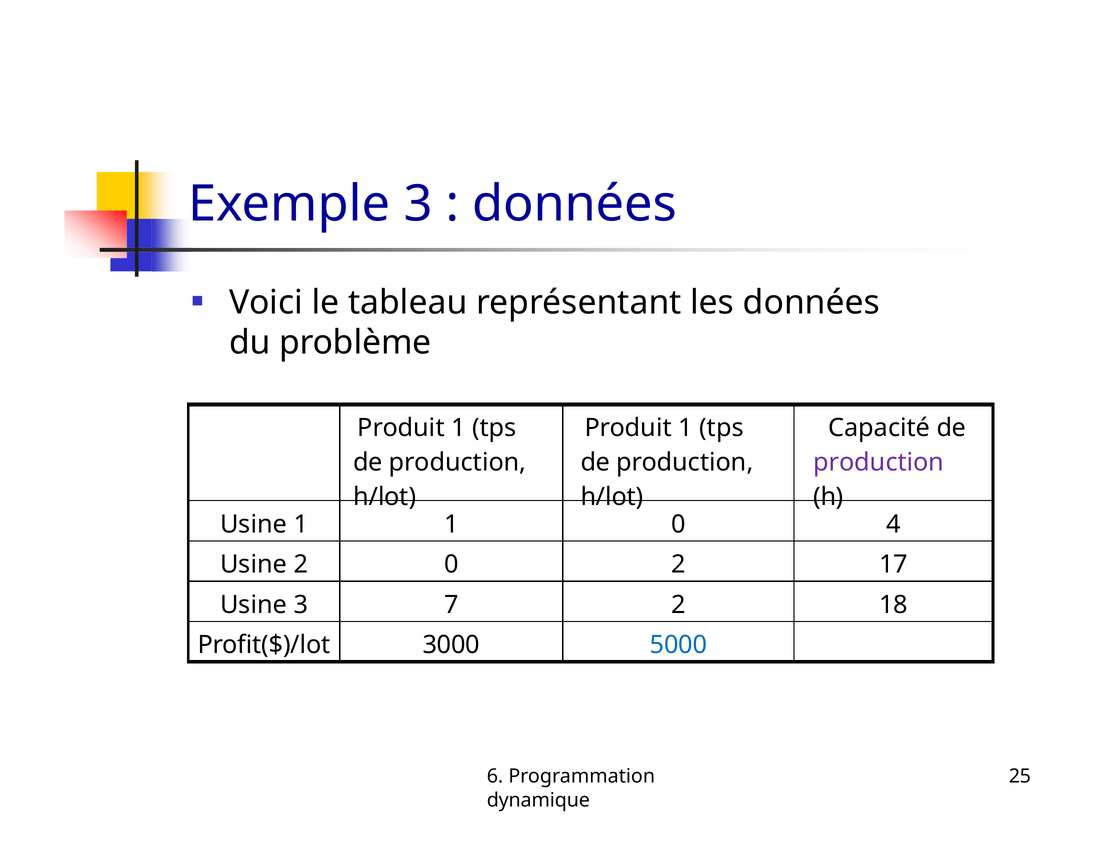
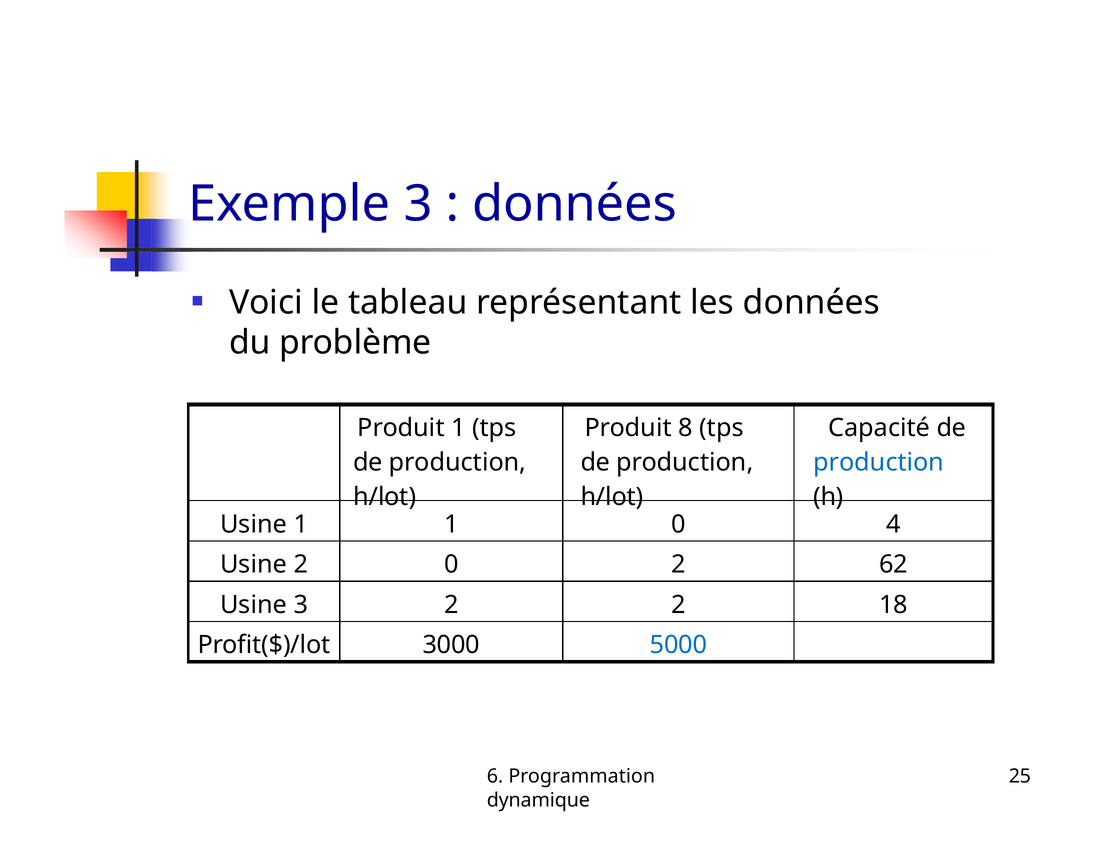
1 at (686, 428): 1 -> 8
production at (879, 463) colour: purple -> blue
17: 17 -> 62
3 7: 7 -> 2
